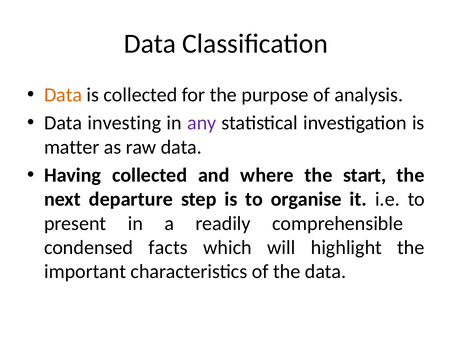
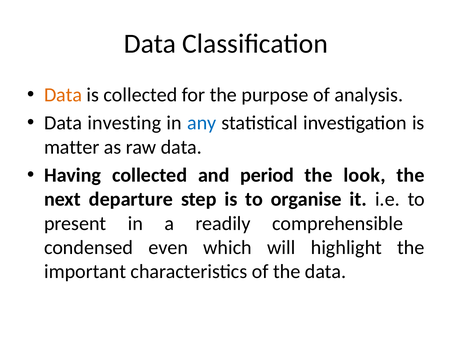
any colour: purple -> blue
where: where -> period
start: start -> look
facts: facts -> even
